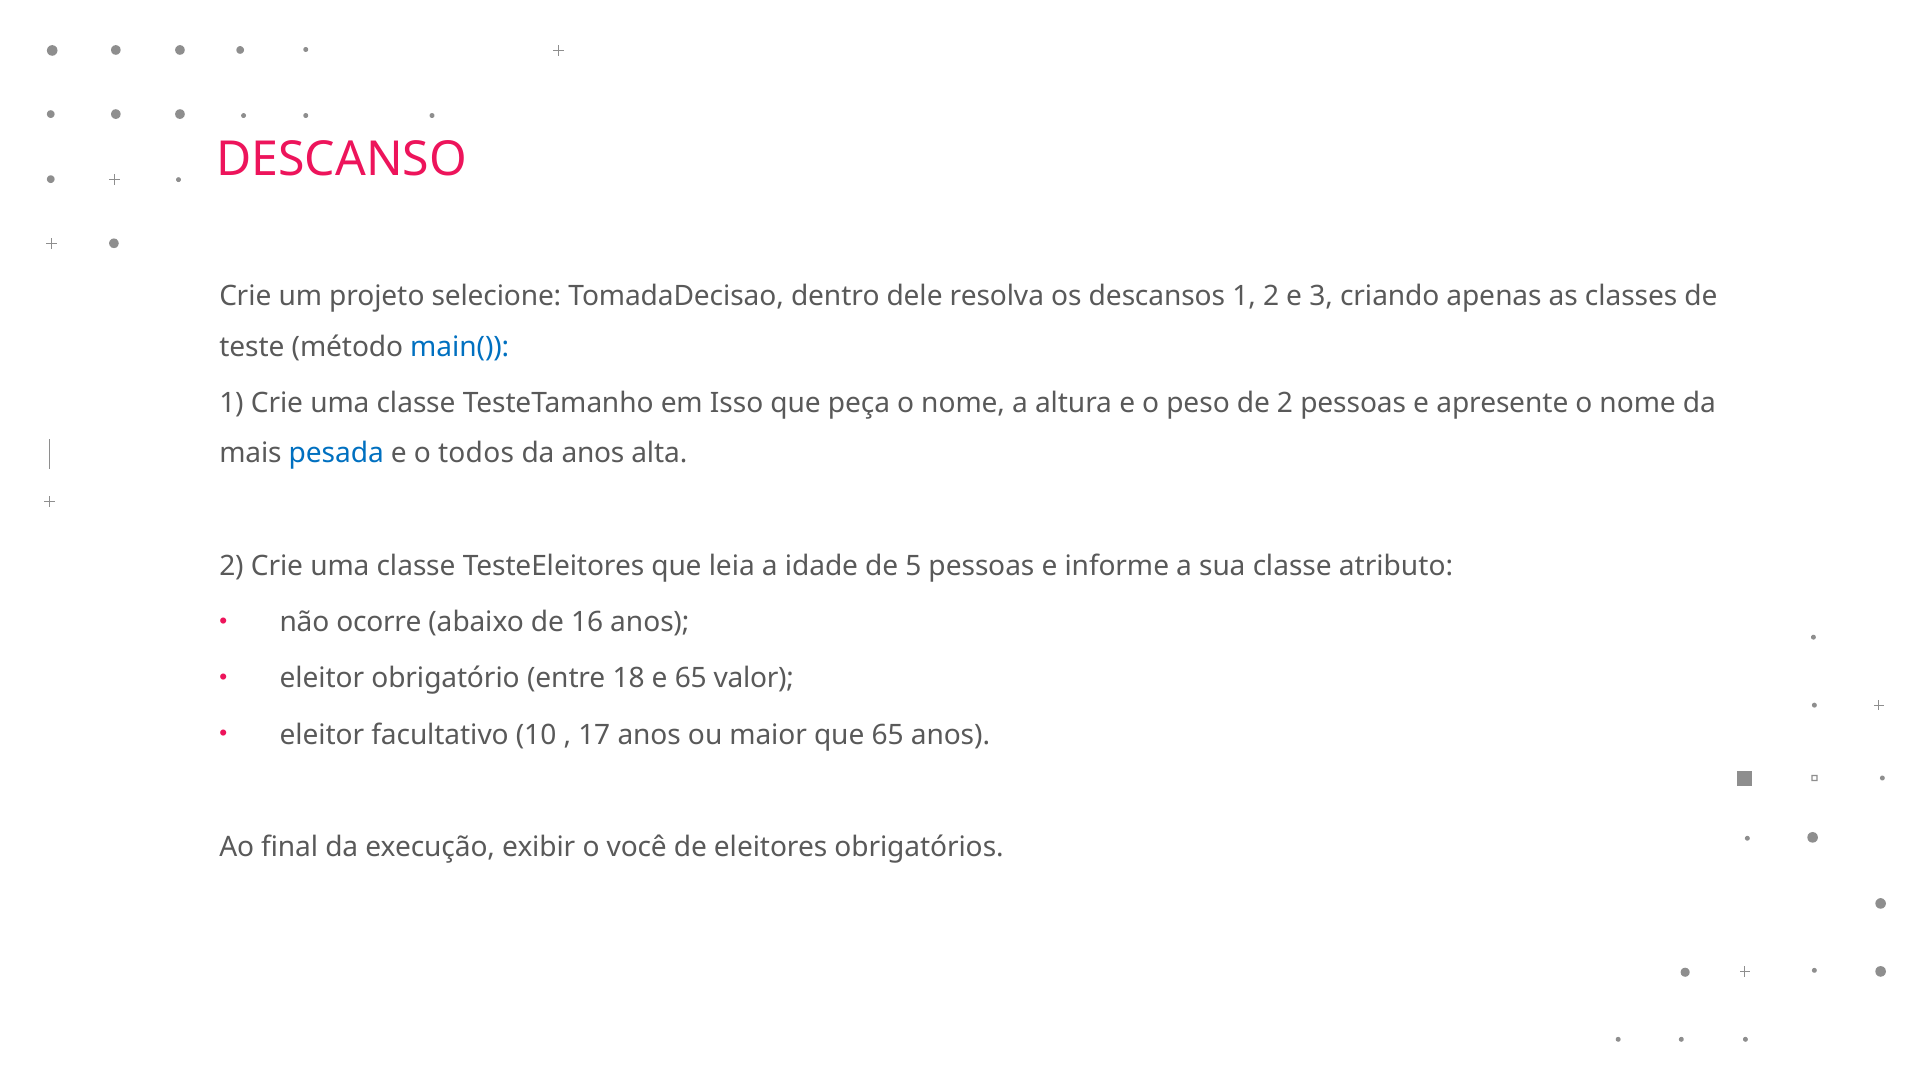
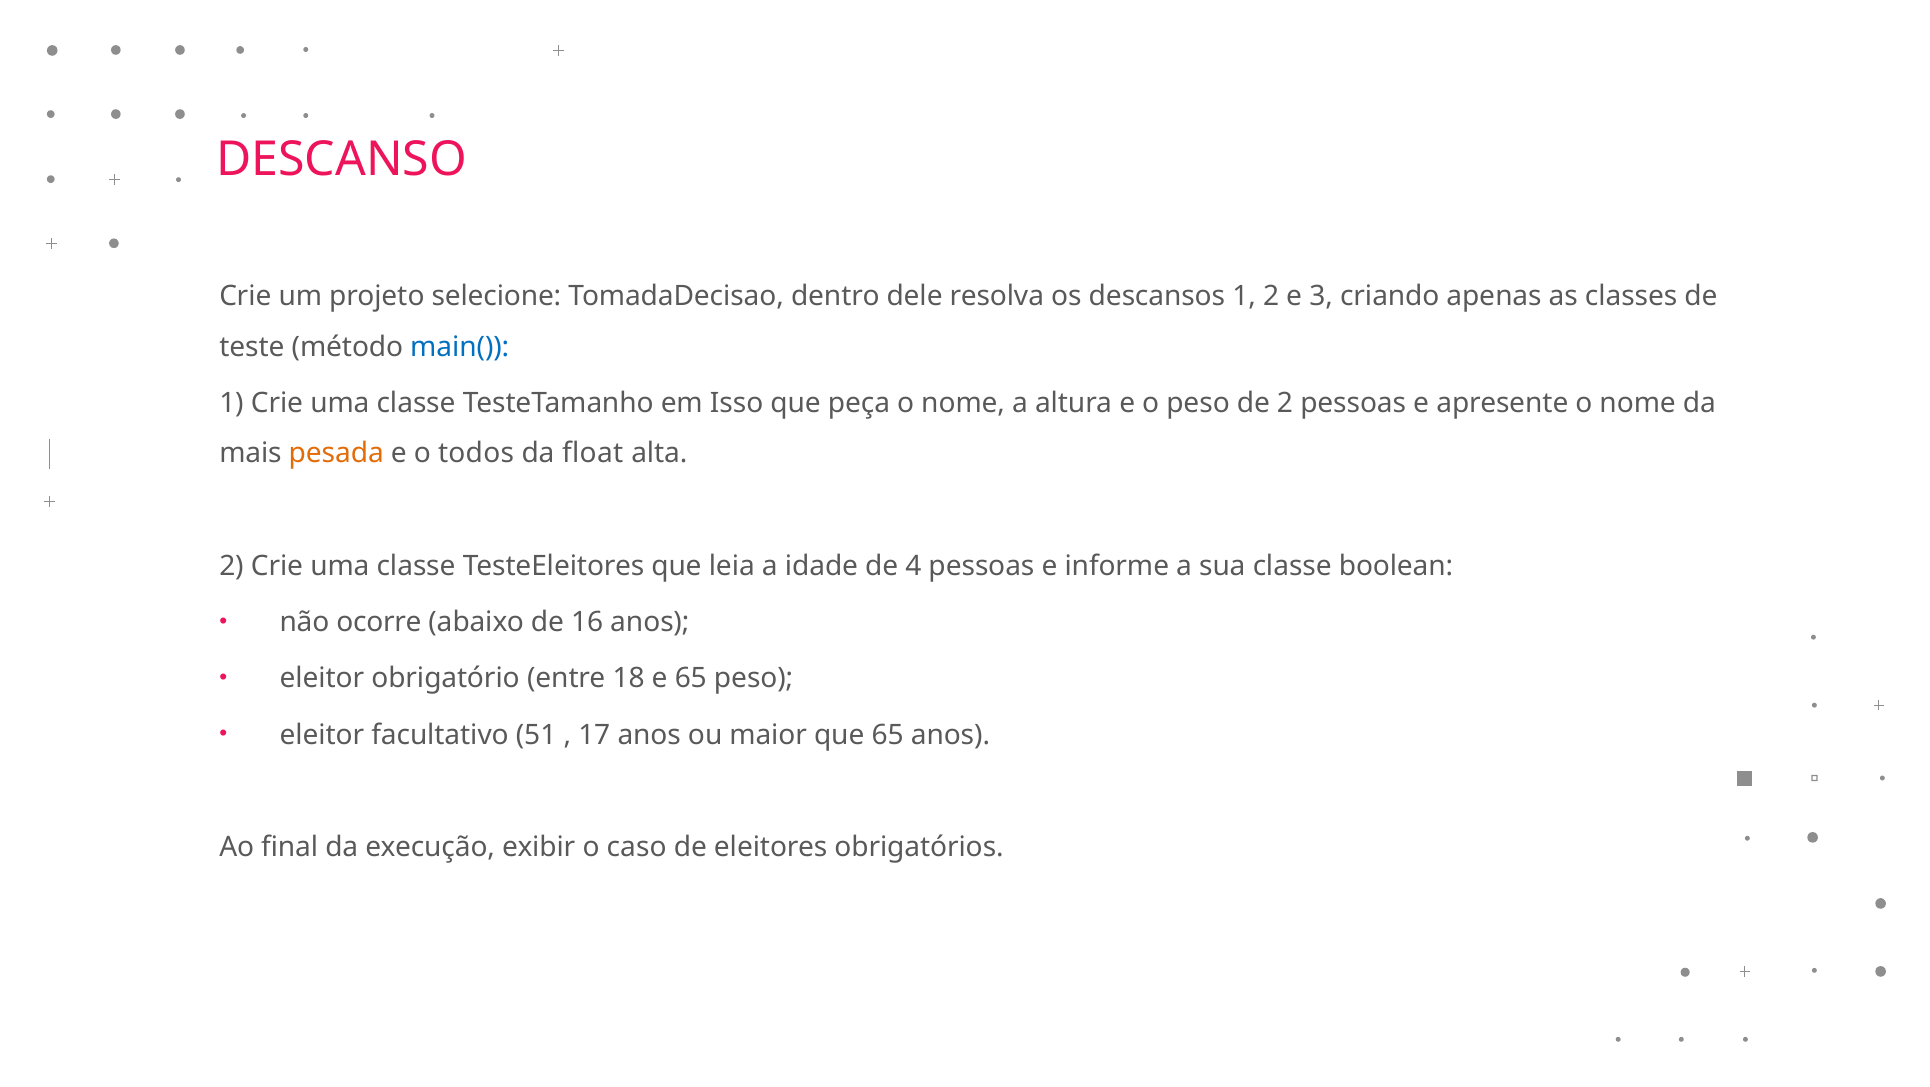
pesada colour: blue -> orange
da anos: anos -> float
5: 5 -> 4
atributo: atributo -> boolean
65 valor: valor -> peso
10: 10 -> 51
você: você -> caso
